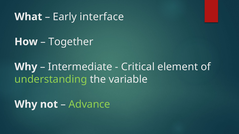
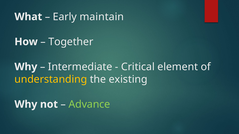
interface: interface -> maintain
understanding colour: light green -> yellow
variable: variable -> existing
